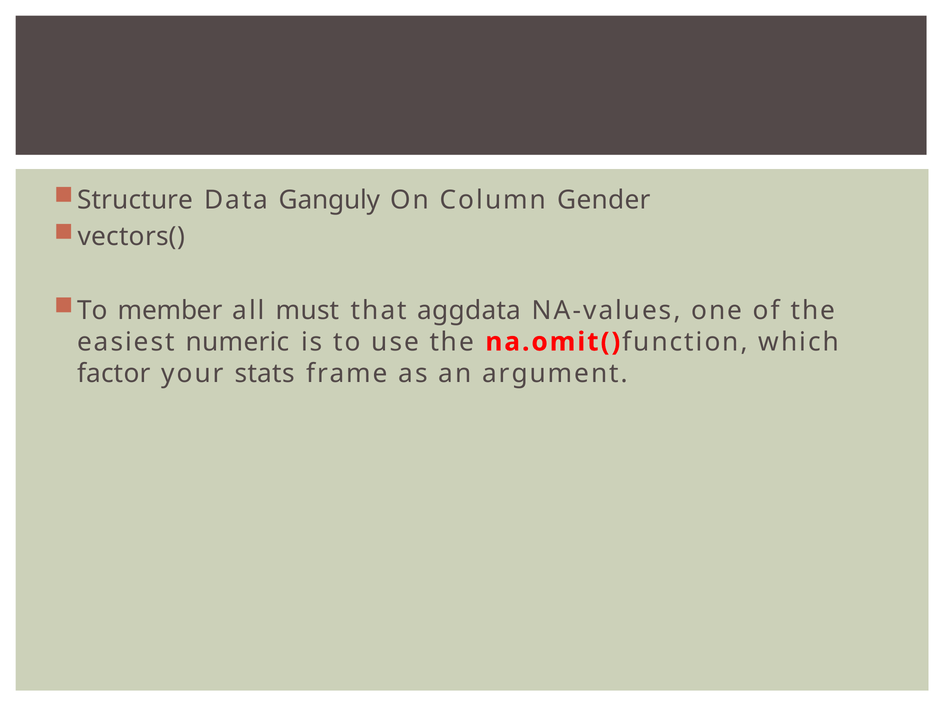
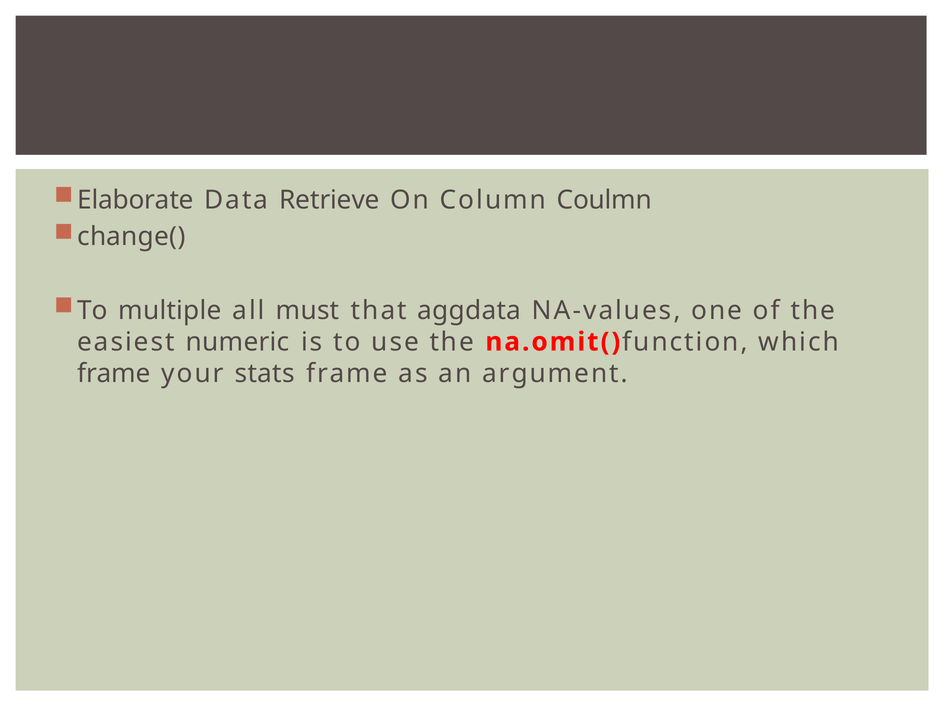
Structure: Structure -> Elaborate
Ganguly: Ganguly -> Retrieve
Gender: Gender -> Coulmn
vectors(: vectors( -> change(
member: member -> multiple
factor at (114, 373): factor -> frame
